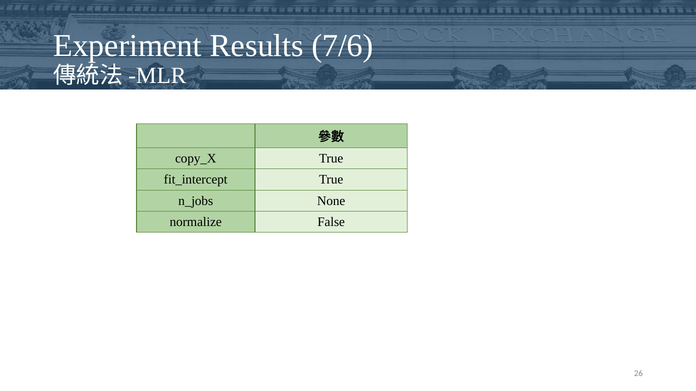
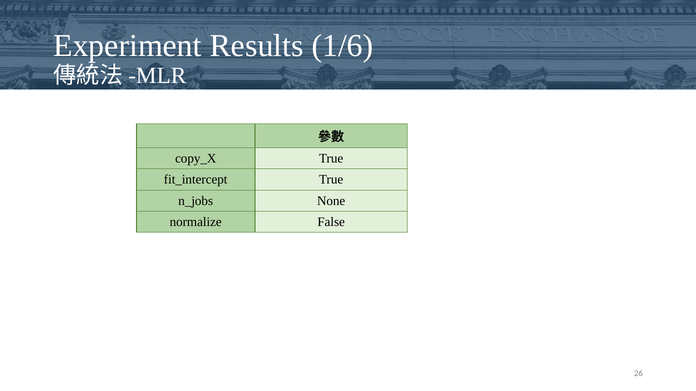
7/6: 7/6 -> 1/6
